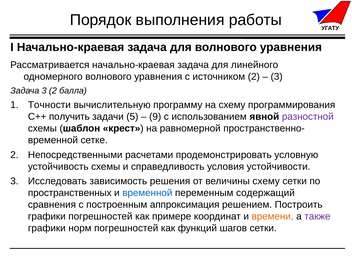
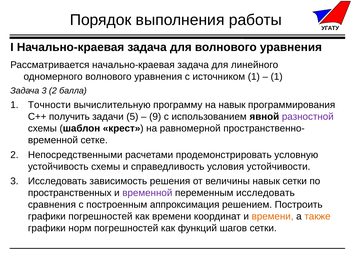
источником 2: 2 -> 1
3 at (277, 77): 3 -> 1
на схему: схему -> навык
величины схему: схему -> навык
временной at (147, 193) colour: blue -> purple
переменным содержащий: содержащий -> исследовать
как примере: примере -> времени
также colour: purple -> orange
